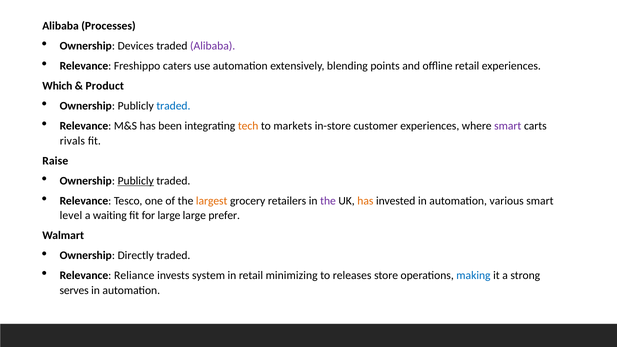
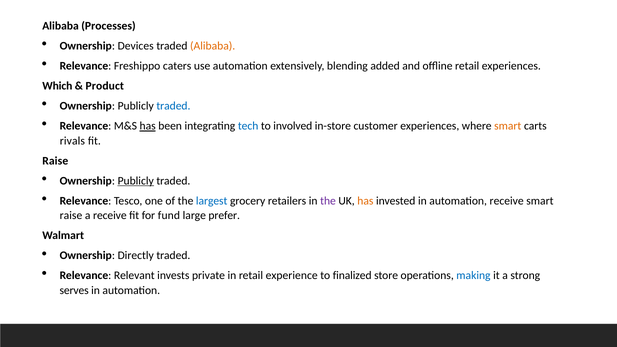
Alibaba at (213, 46) colour: purple -> orange
points: points -> added
has at (148, 126) underline: none -> present
tech colour: orange -> blue
markets: markets -> involved
smart at (508, 126) colour: purple -> orange
largest colour: orange -> blue
automation various: various -> receive
level at (71, 216): level -> raise
a waiting: waiting -> receive
for large: large -> fund
Reliance: Reliance -> Relevant
system: system -> private
minimizing: minimizing -> experience
releases: releases -> finalized
